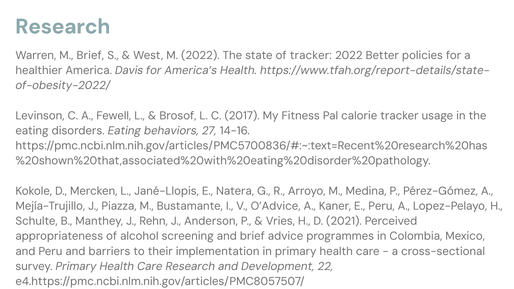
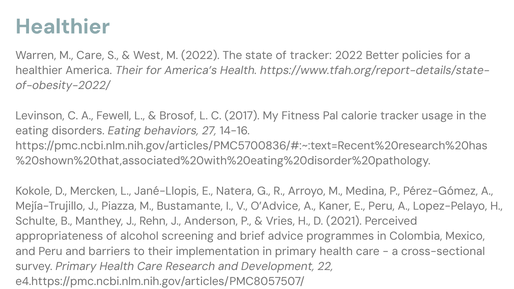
Research at (63, 27): Research -> Healthier
M Brief: Brief -> Care
America Davis: Davis -> Their
